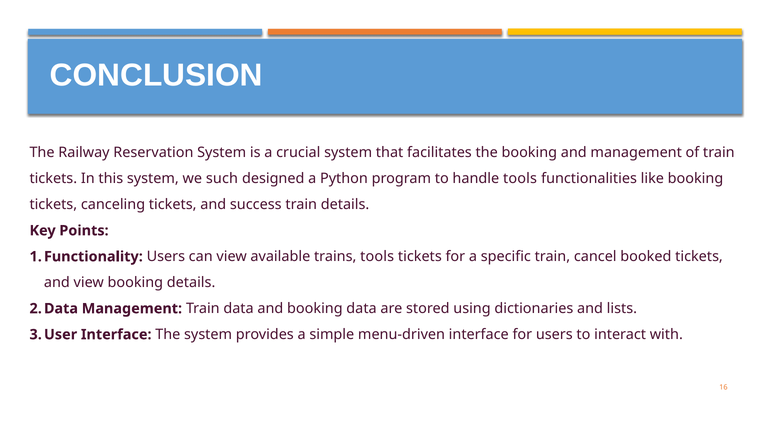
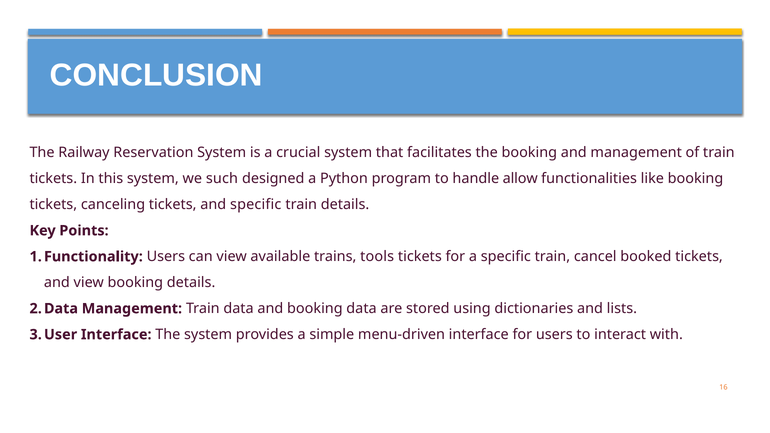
handle tools: tools -> allow
and success: success -> specific
